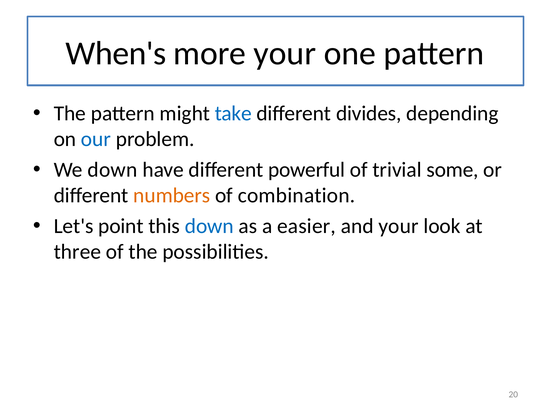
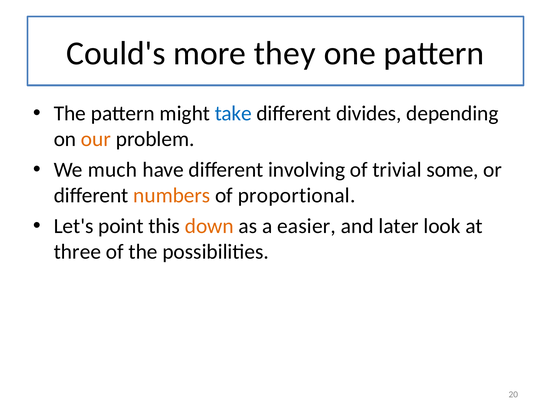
When's: When's -> Could's
more your: your -> they
our colour: blue -> orange
We down: down -> much
powerful: powerful -> involving
combination: combination -> proportional
down at (209, 226) colour: blue -> orange
and your: your -> later
